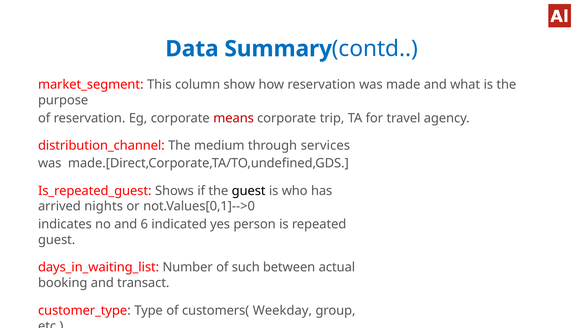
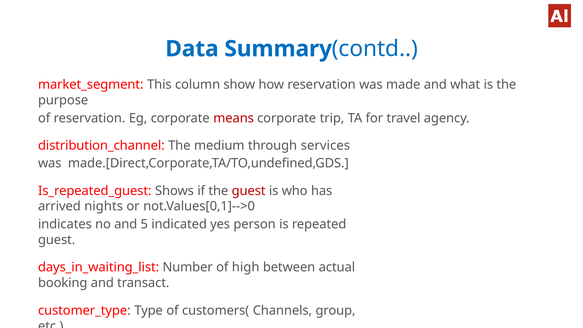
guest at (249, 191) colour: black -> red
6: 6 -> 5
such: such -> high
Weekday: Weekday -> Channels
